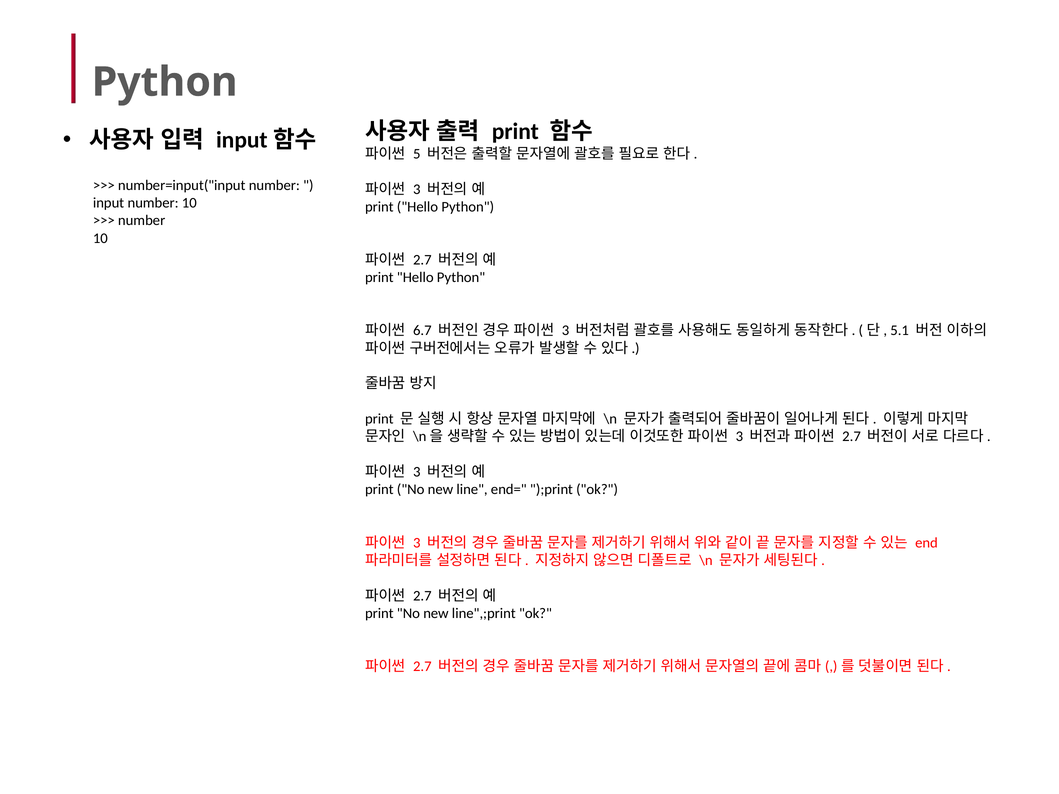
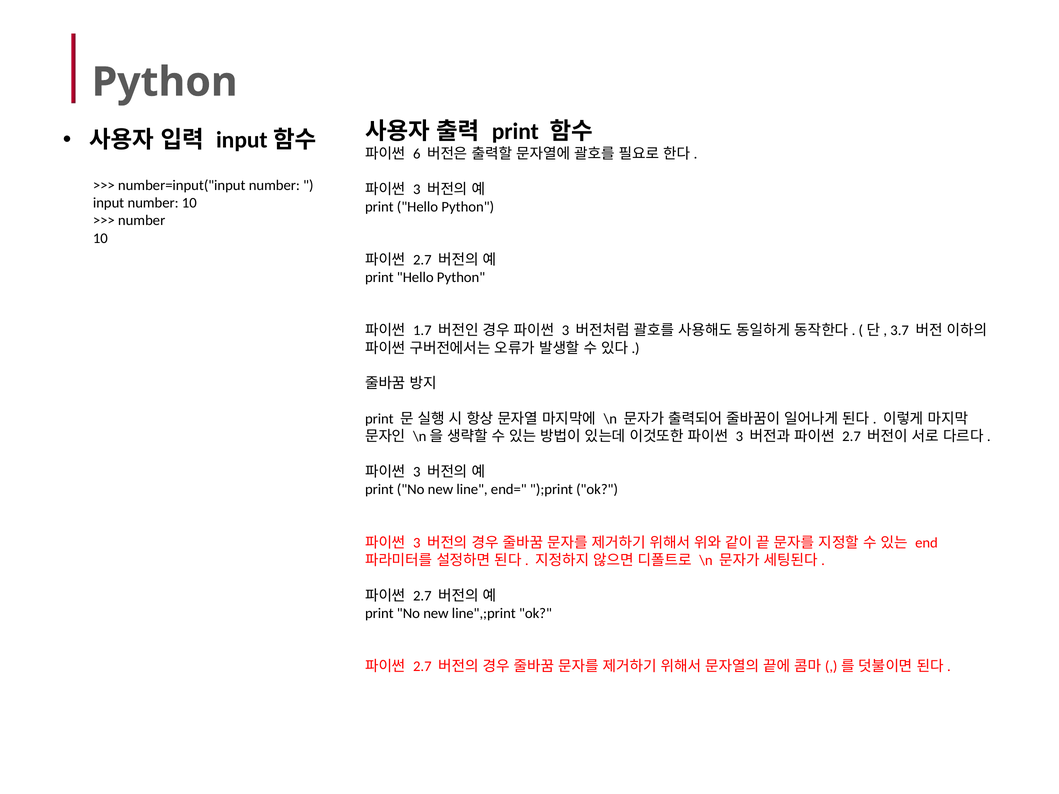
5: 5 -> 6
6.7: 6.7 -> 1.7
5.1: 5.1 -> 3.7
